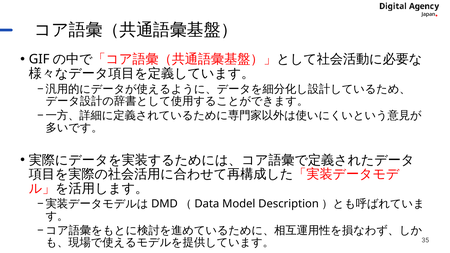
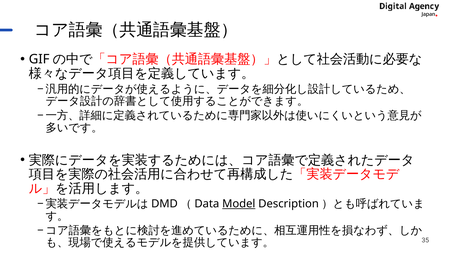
Model underline: none -> present
